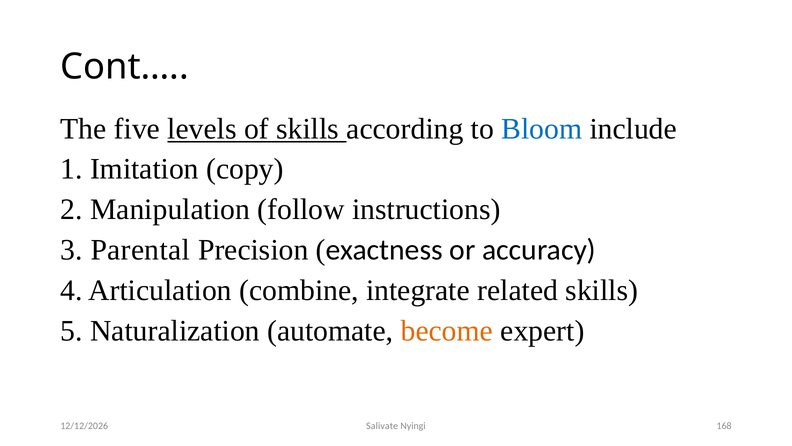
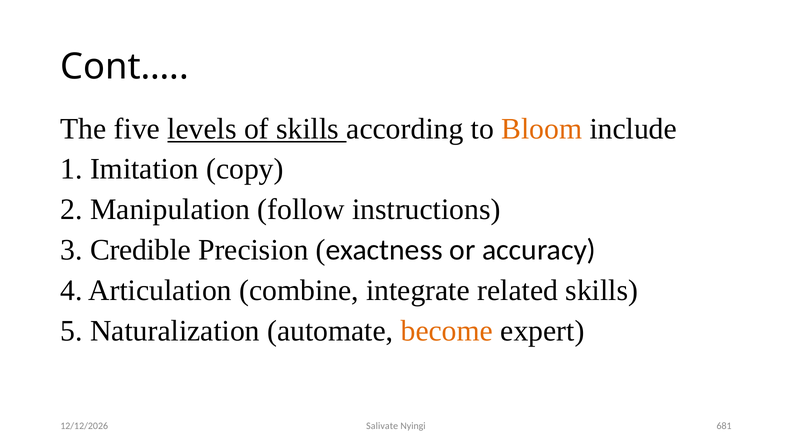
Bloom colour: blue -> orange
Parental: Parental -> Credible
168: 168 -> 681
